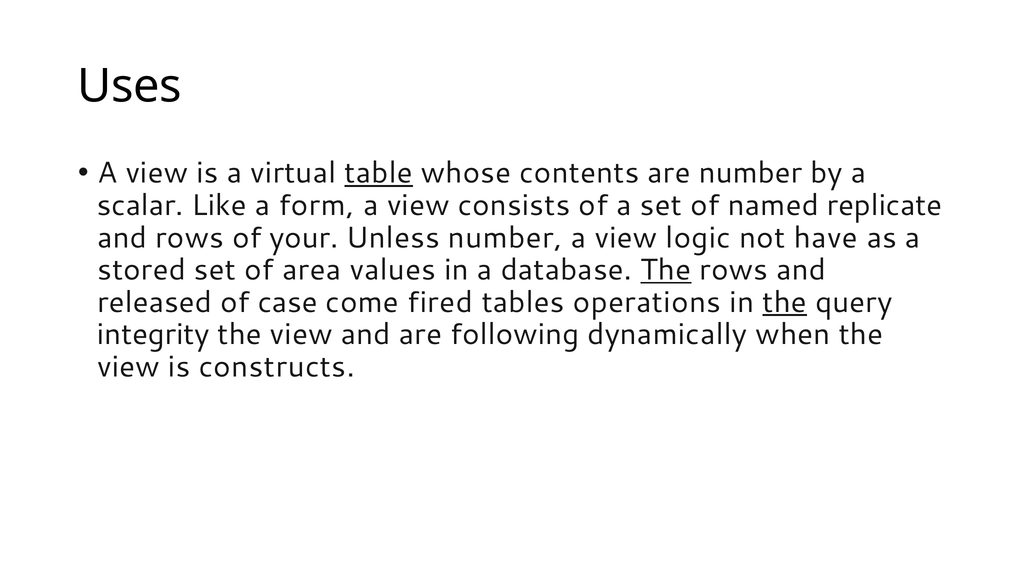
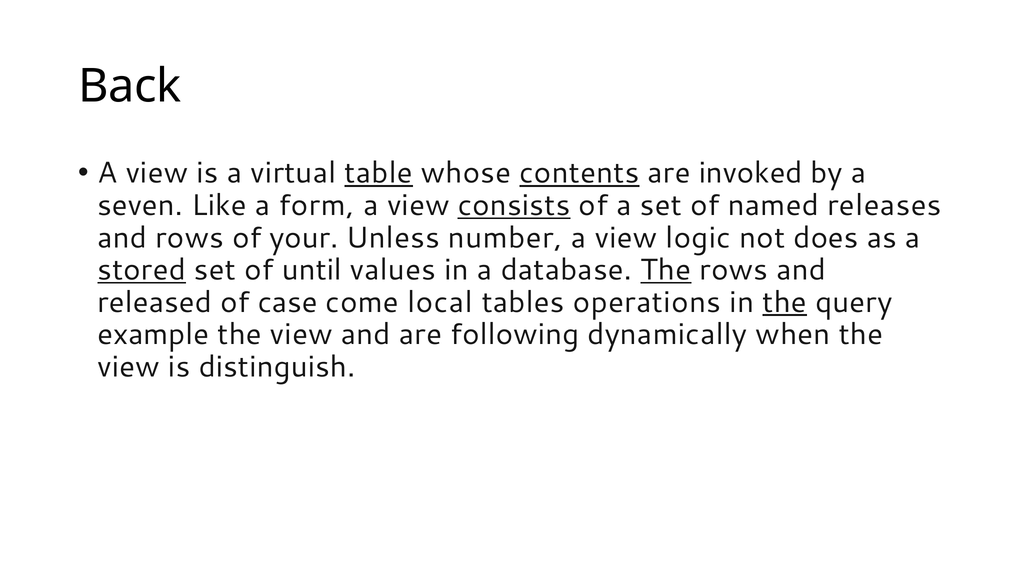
Uses: Uses -> Back
contents underline: none -> present
are number: number -> invoked
scalar: scalar -> seven
consists underline: none -> present
replicate: replicate -> releases
have: have -> does
stored underline: none -> present
area: area -> until
fired: fired -> local
integrity: integrity -> example
constructs: constructs -> distinguish
